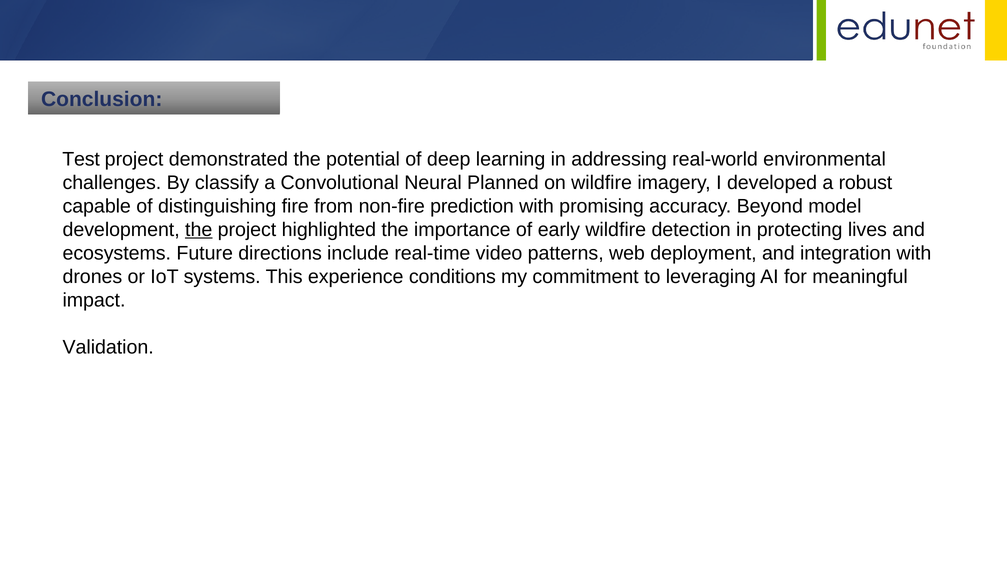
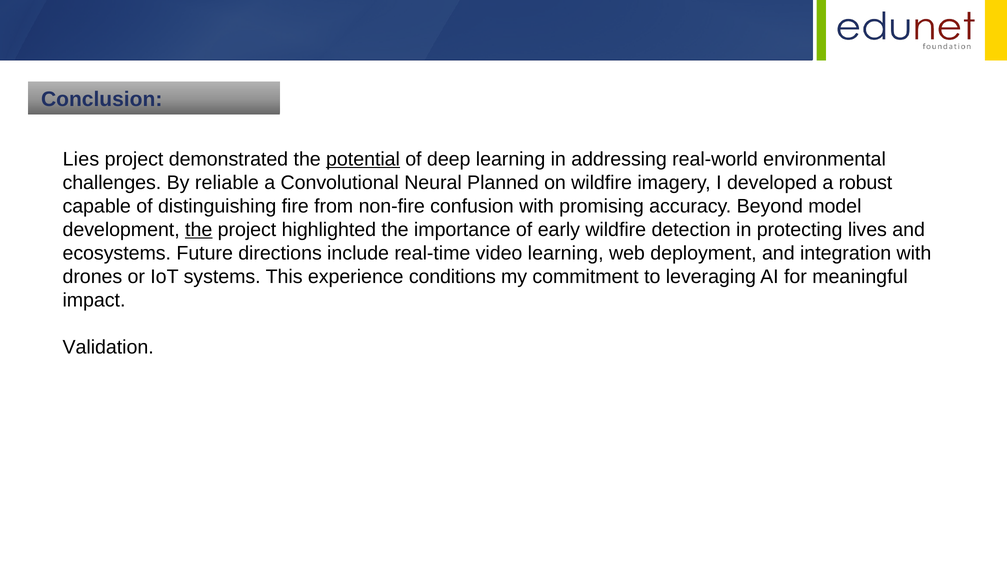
Test: Test -> Lies
potential underline: none -> present
classify: classify -> reliable
prediction: prediction -> confusion
video patterns: patterns -> learning
